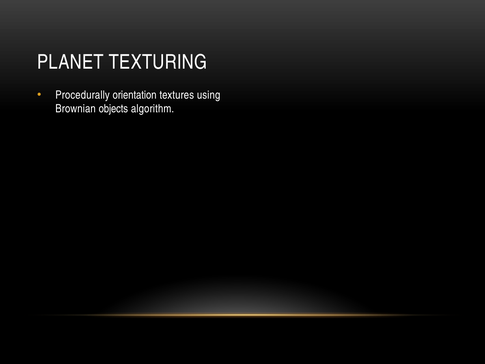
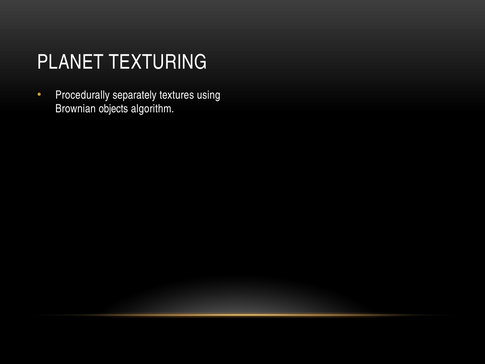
orientation: orientation -> separately
